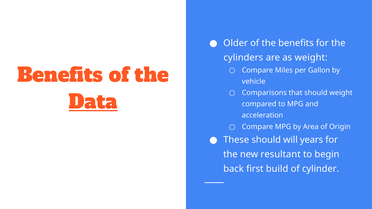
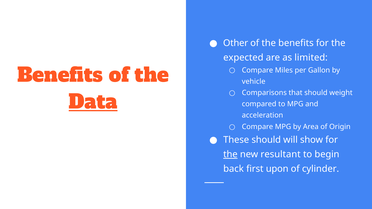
Older: Older -> Other
cylinders: cylinders -> expected
as weight: weight -> limited
years: years -> show
the at (230, 155) underline: none -> present
build: build -> upon
